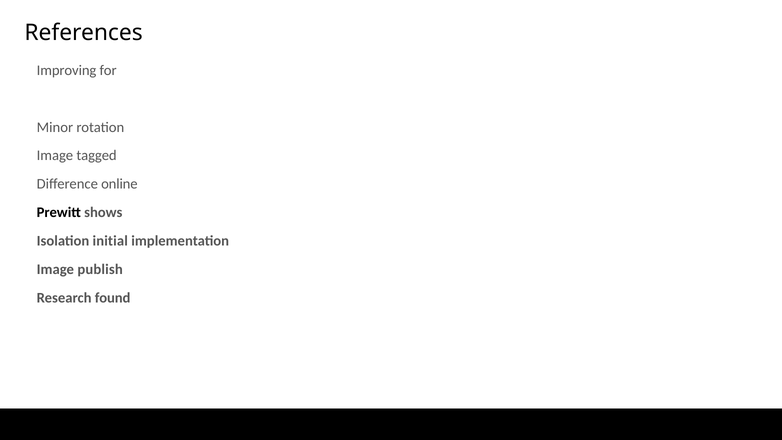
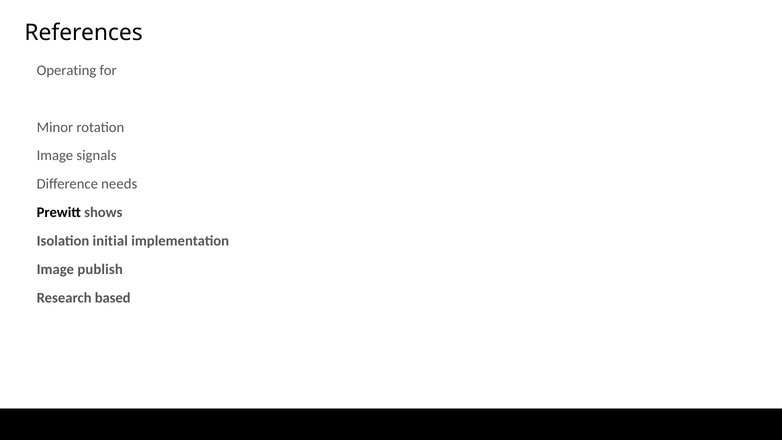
Improving: Improving -> Operating
tagged: tagged -> signals
online: online -> needs
found: found -> based
